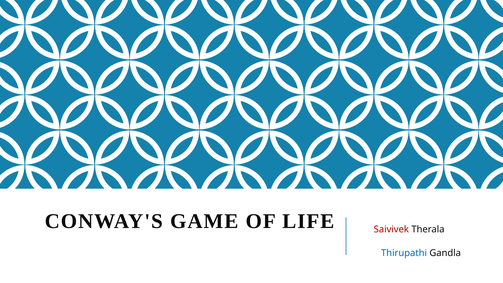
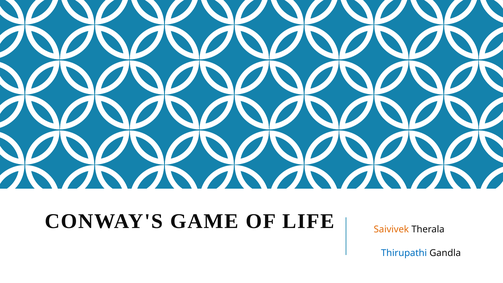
Saivivek colour: red -> orange
